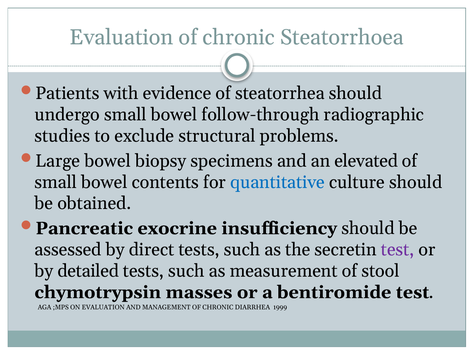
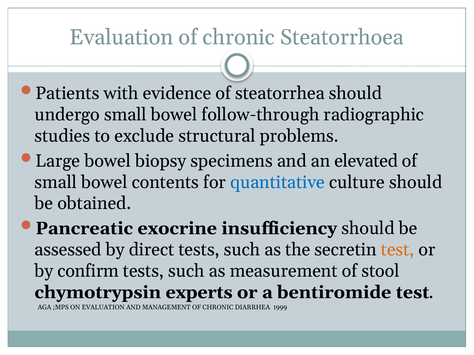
test at (398, 250) colour: purple -> orange
detailed: detailed -> confirm
masses: masses -> experts
